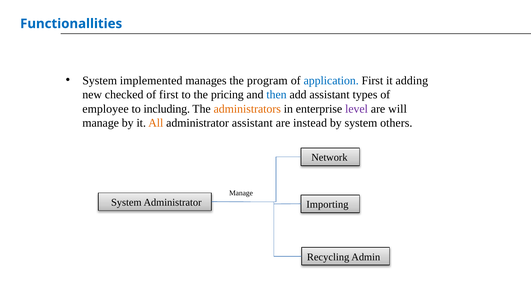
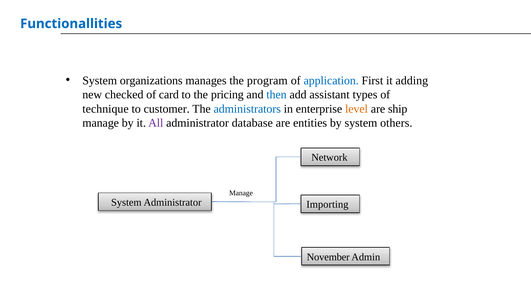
implemented: implemented -> organizations
of first: first -> card
employee: employee -> technique
including: including -> customer
administrators colour: orange -> blue
level colour: purple -> orange
will: will -> ship
All colour: orange -> purple
administrator assistant: assistant -> database
instead: instead -> entities
Recycling: Recycling -> November
